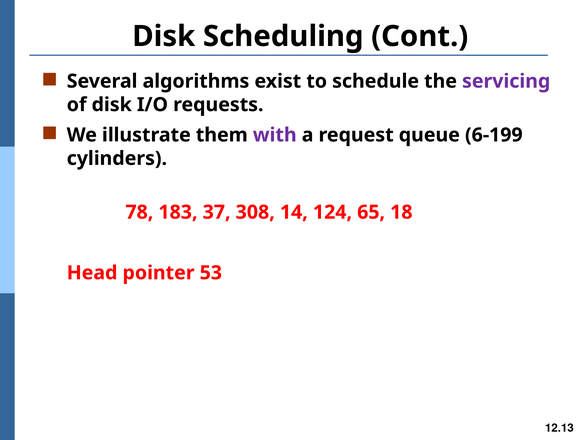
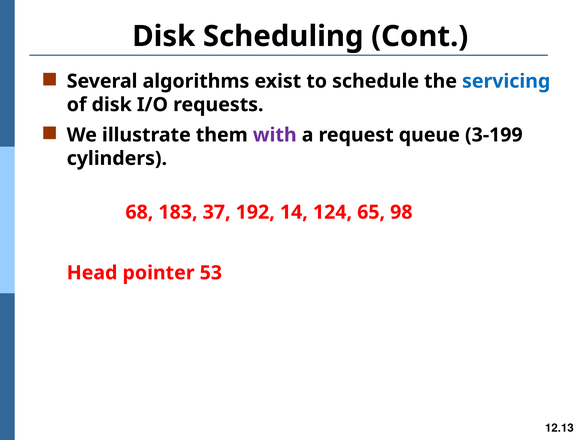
servicing colour: purple -> blue
6-199: 6-199 -> 3-199
78: 78 -> 68
308: 308 -> 192
18: 18 -> 98
